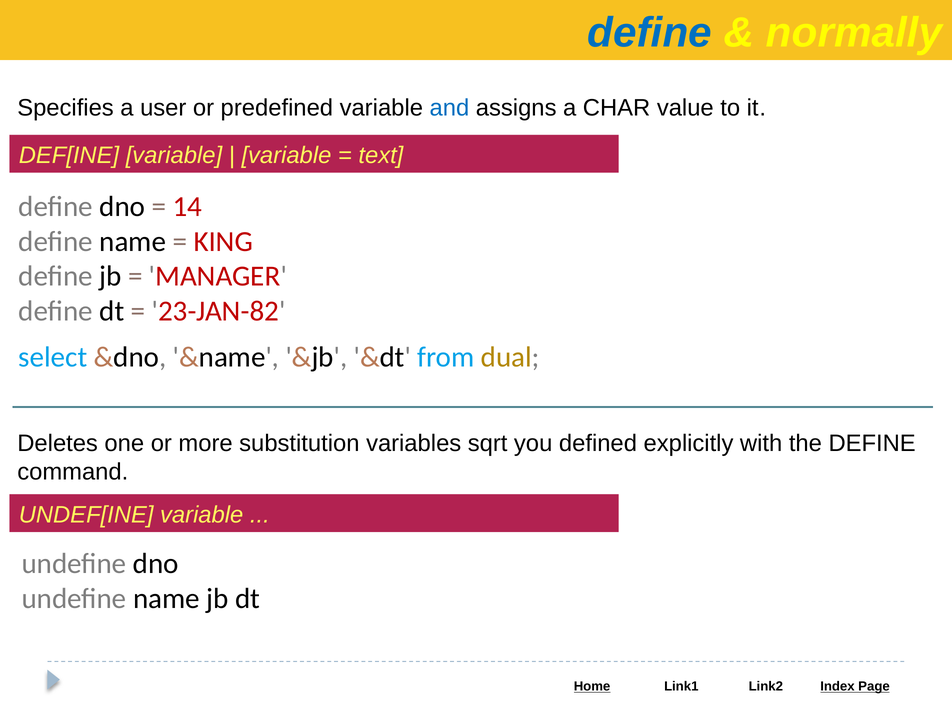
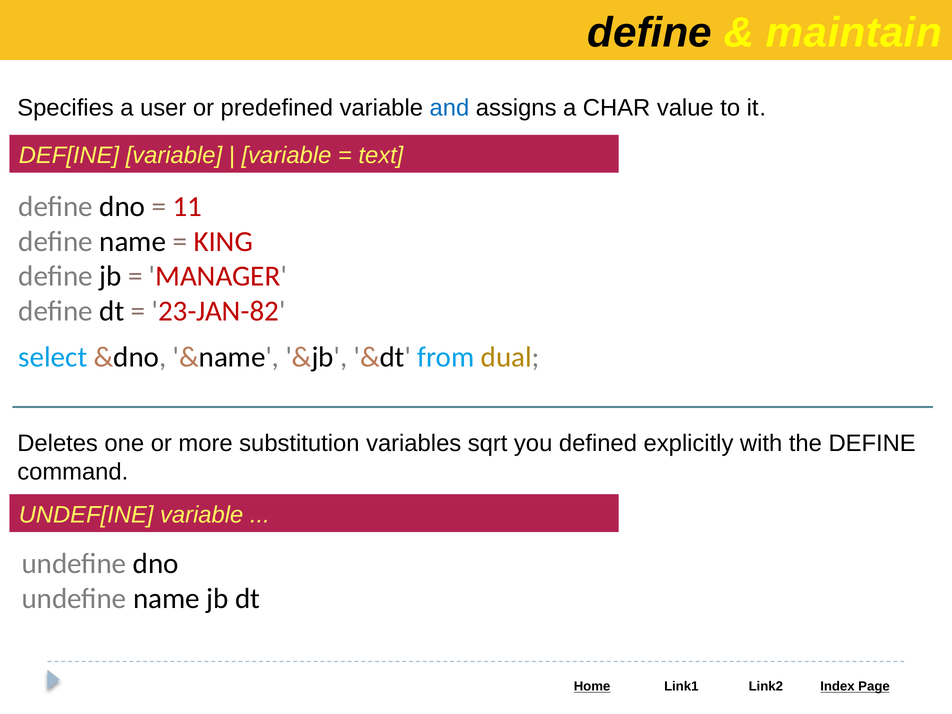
define at (650, 33) colour: blue -> black
normally: normally -> maintain
14: 14 -> 11
